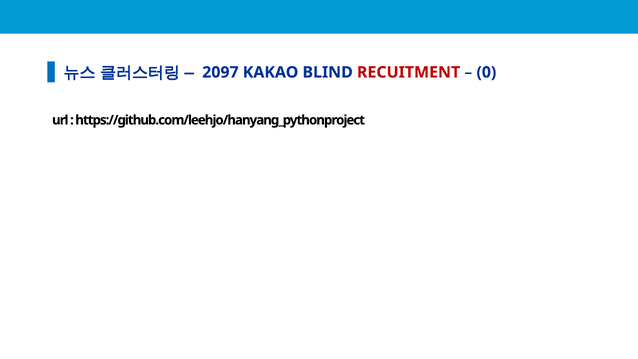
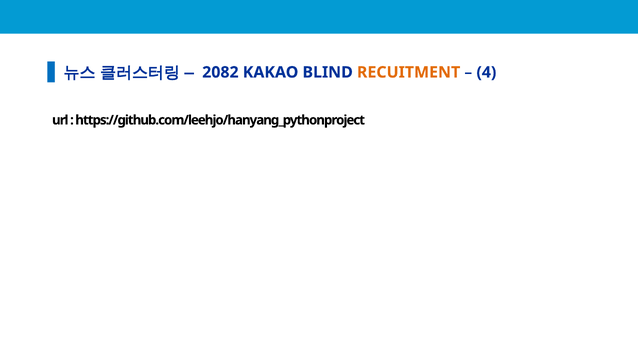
2097: 2097 -> 2082
RECUITMENT colour: red -> orange
0: 0 -> 4
